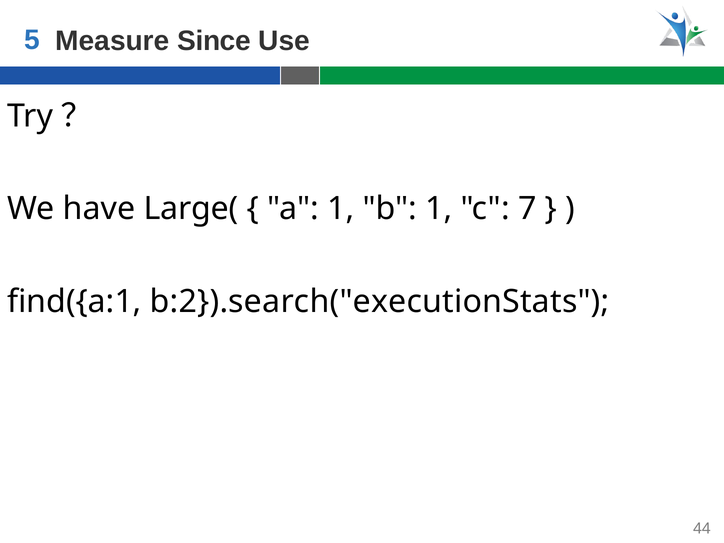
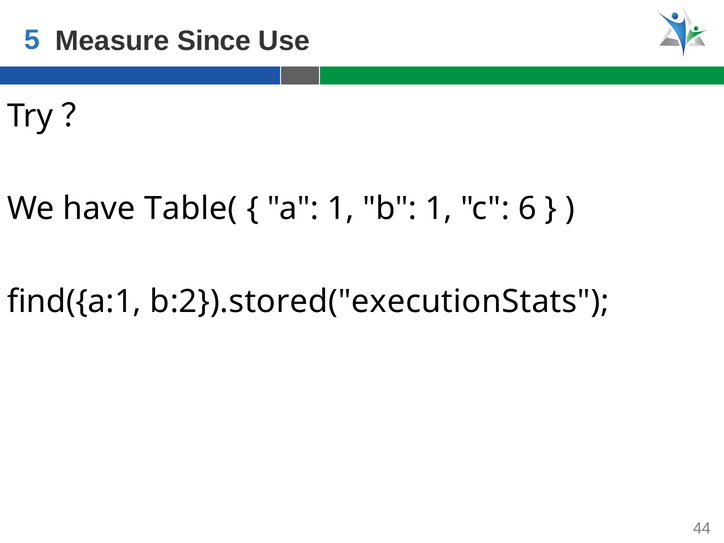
Large(: Large( -> Table(
7: 7 -> 6
b:2}).search("executionStats: b:2}).search("executionStats -> b:2}).stored("executionStats
